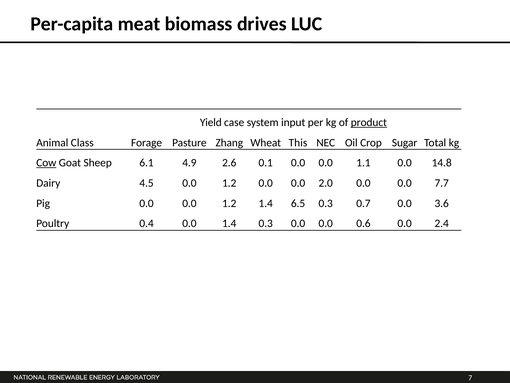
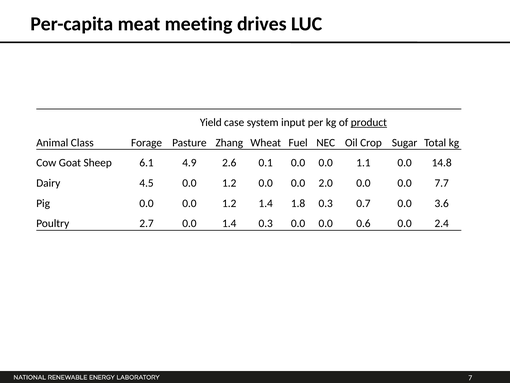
biomass: biomass -> meeting
This: This -> Fuel
Cow underline: present -> none
6.5: 6.5 -> 1.8
0.4: 0.4 -> 2.7
